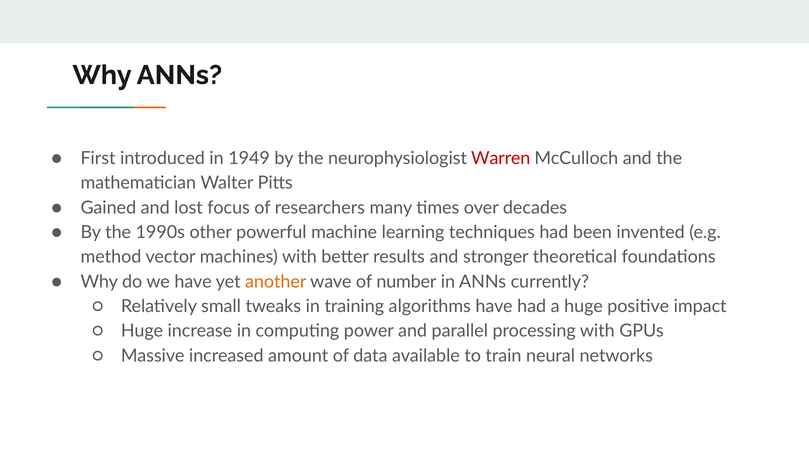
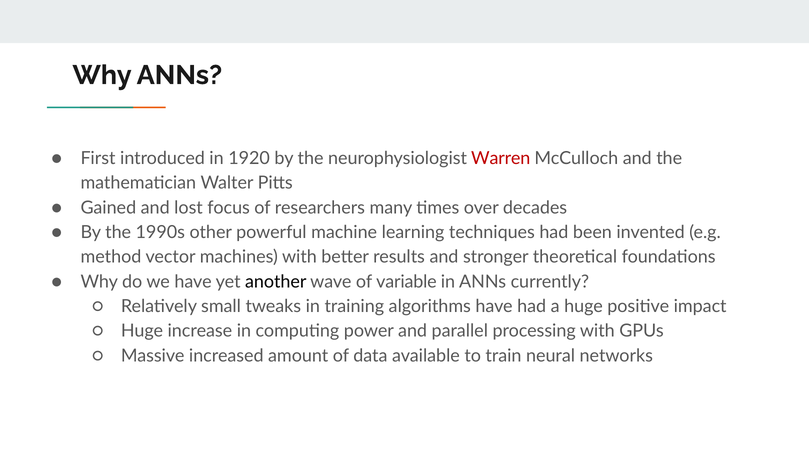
1949: 1949 -> 1920
another colour: orange -> black
number: number -> variable
